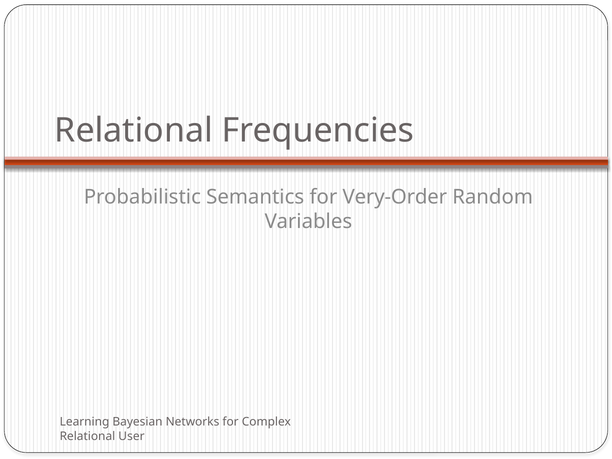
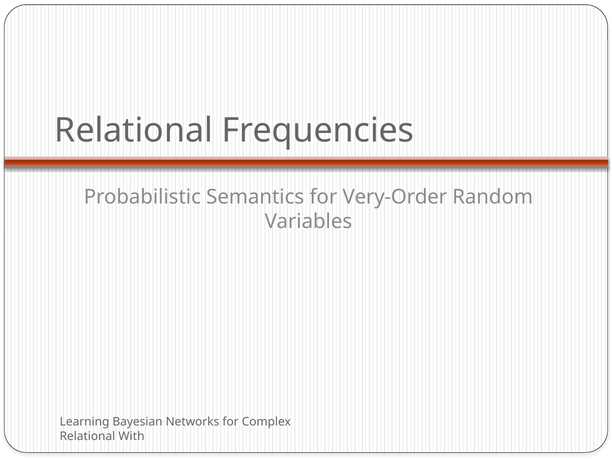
User: User -> With
